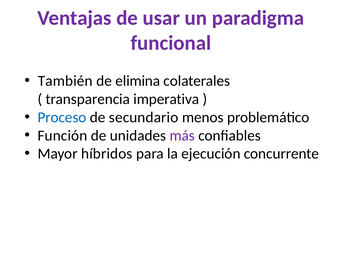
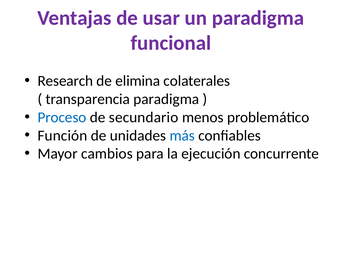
También: También -> Research
transparencia imperativa: imperativa -> paradigma
más colour: purple -> blue
híbridos: híbridos -> cambios
